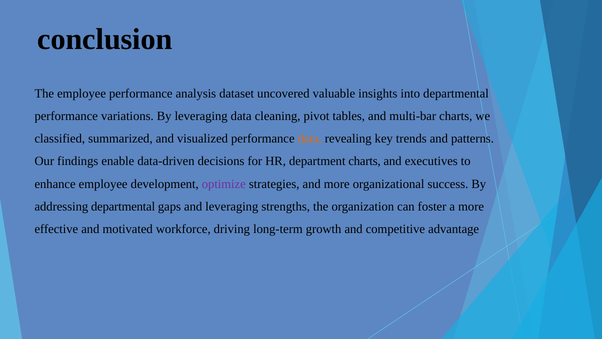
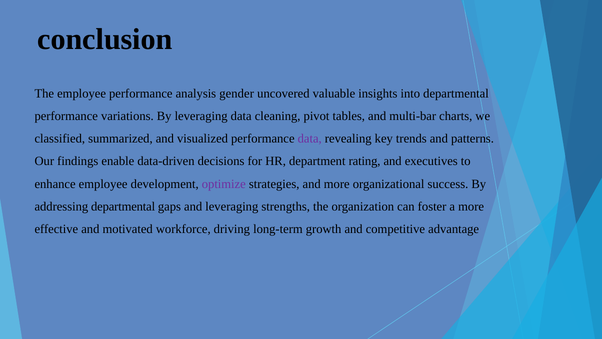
dataset: dataset -> gender
data at (310, 139) colour: orange -> purple
department charts: charts -> rating
